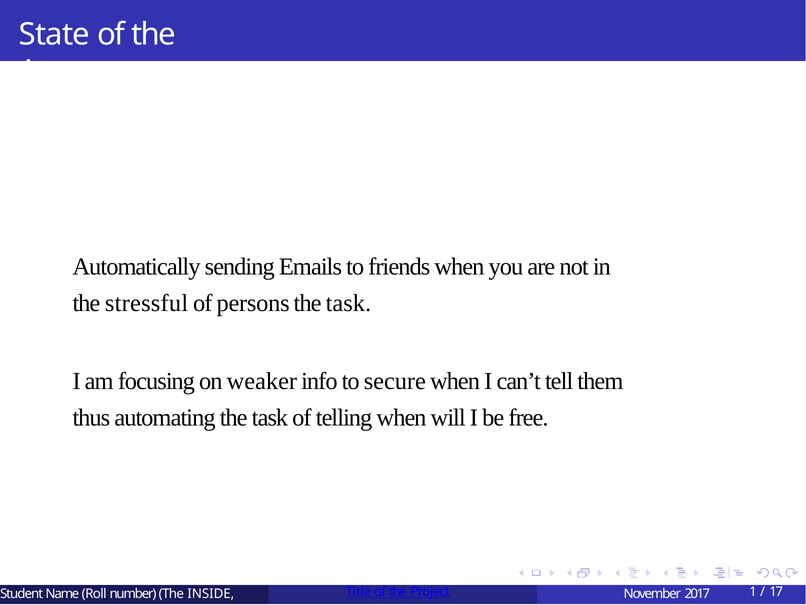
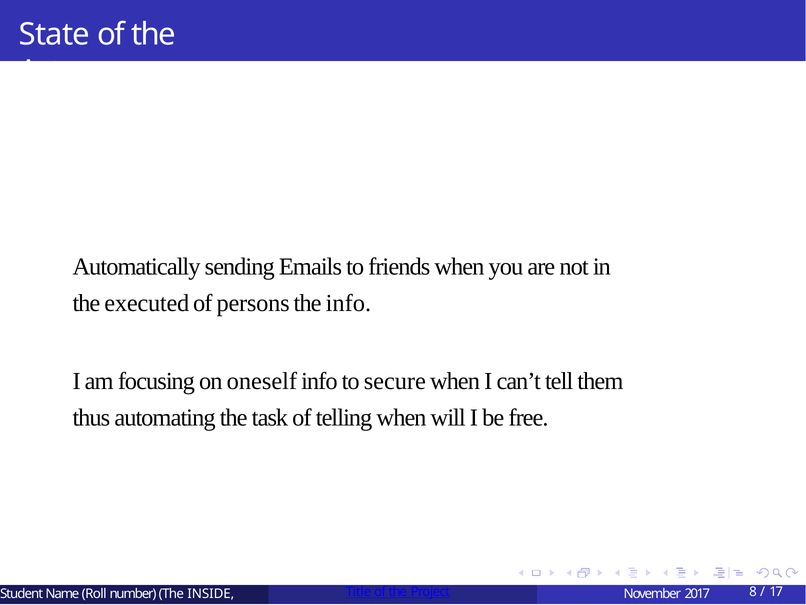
stressful: stressful -> executed
task at (348, 303): task -> info
weaker: weaker -> oneself
1: 1 -> 8
